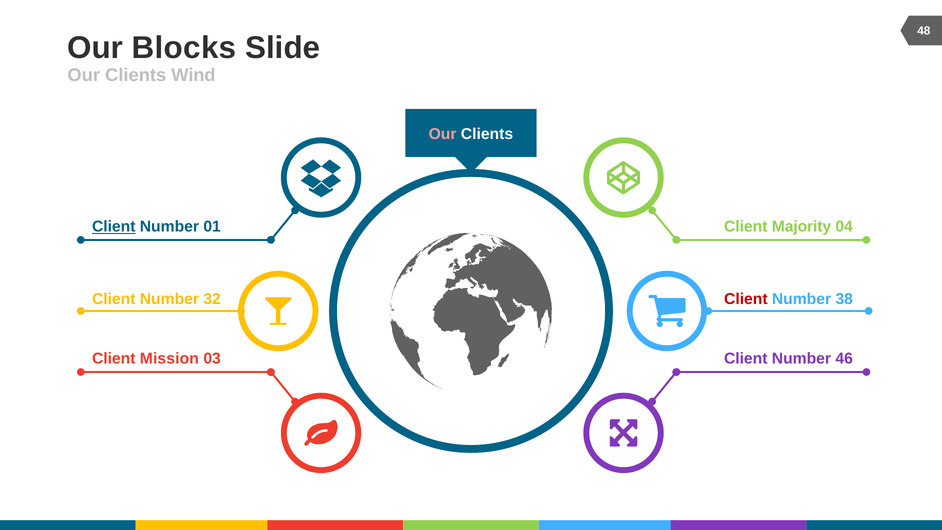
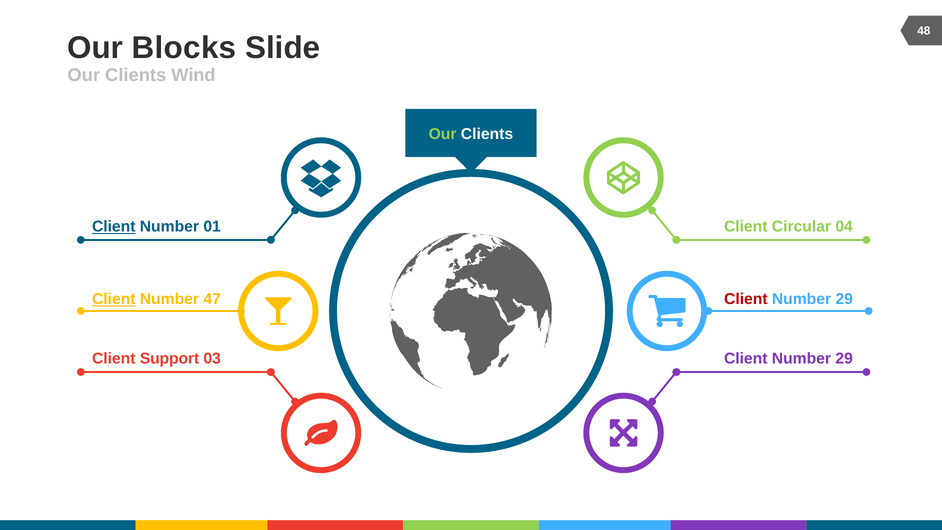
Our at (443, 134) colour: pink -> light green
Majority: Majority -> Circular
Client at (114, 299) underline: none -> present
32: 32 -> 47
38 at (844, 299): 38 -> 29
Mission: Mission -> Support
46 at (844, 359): 46 -> 29
